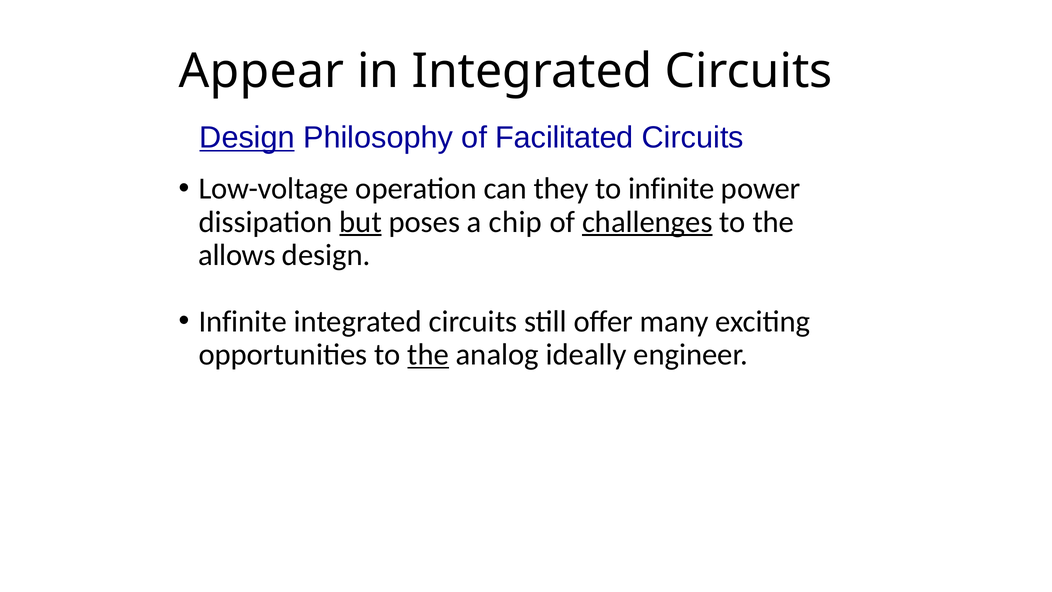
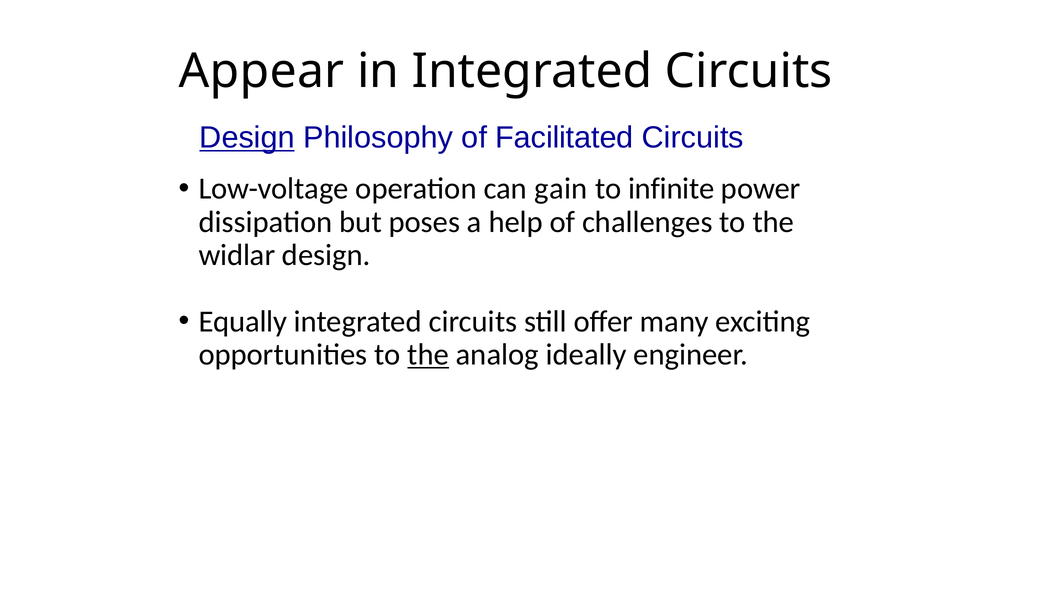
they: they -> gain
but underline: present -> none
chip: chip -> help
challenges underline: present -> none
allows: allows -> widlar
Infinite at (243, 321): Infinite -> Equally
